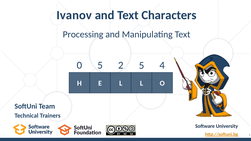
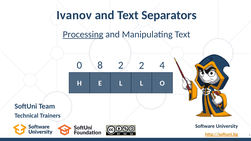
Characters: Characters -> Separators
Processing underline: none -> present
0 5: 5 -> 8
2 5: 5 -> 2
